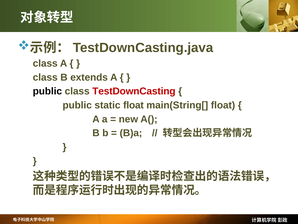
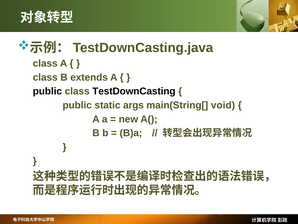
TestDownCasting colour: red -> black
static float: float -> args
main(String[ float: float -> void
